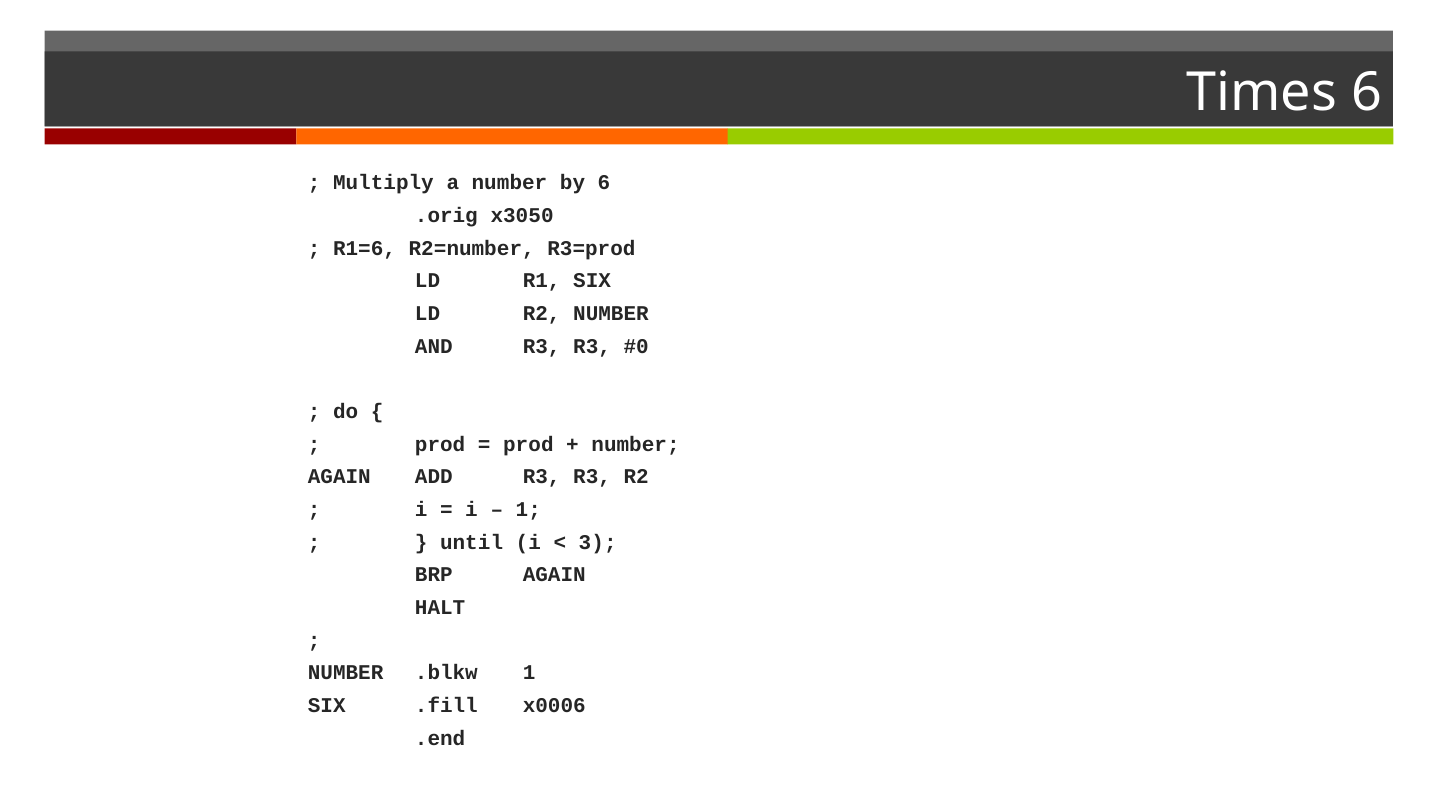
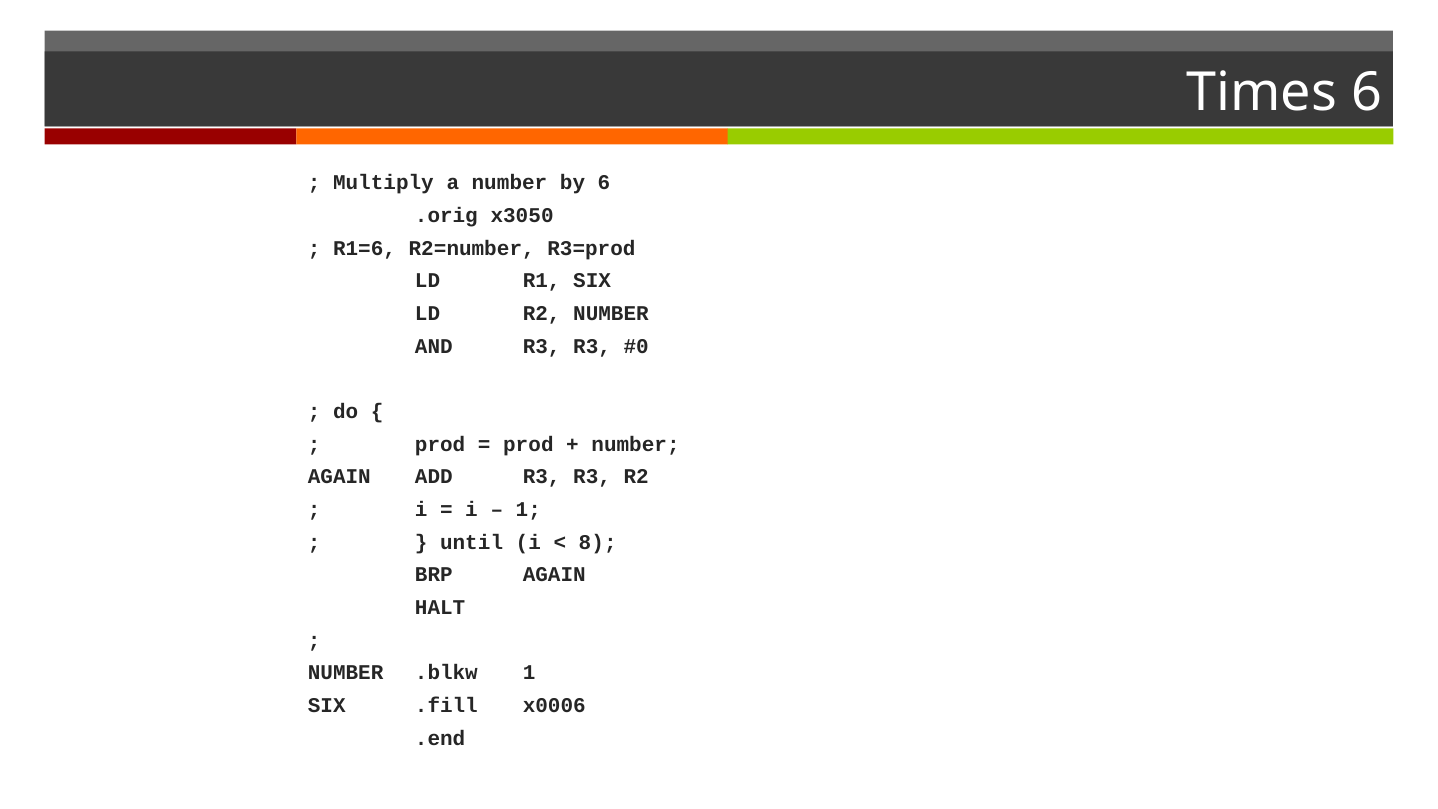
3: 3 -> 8
